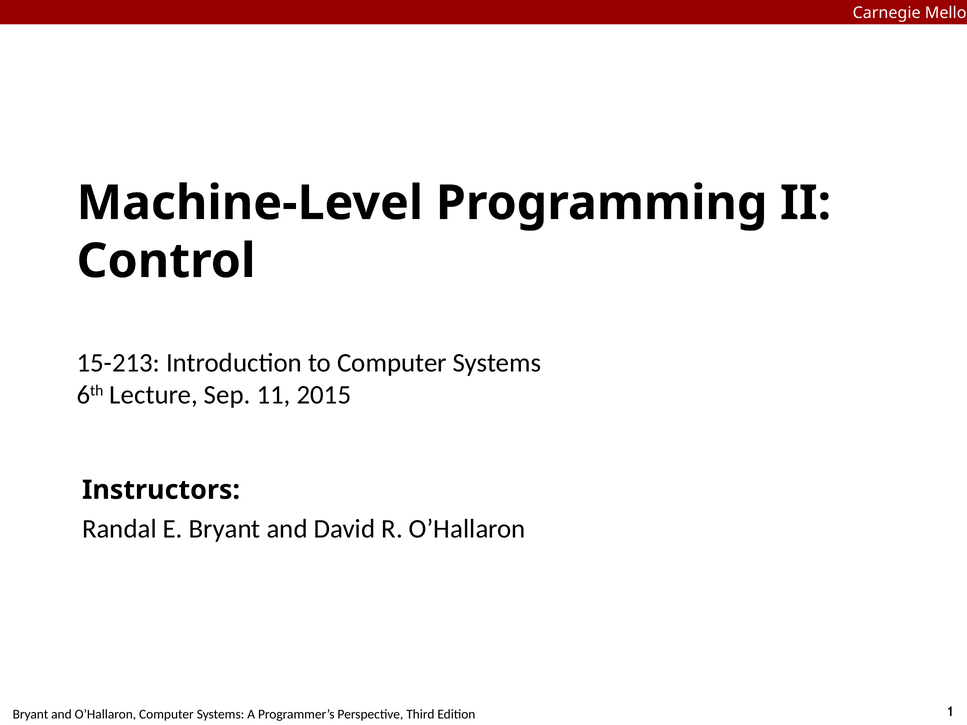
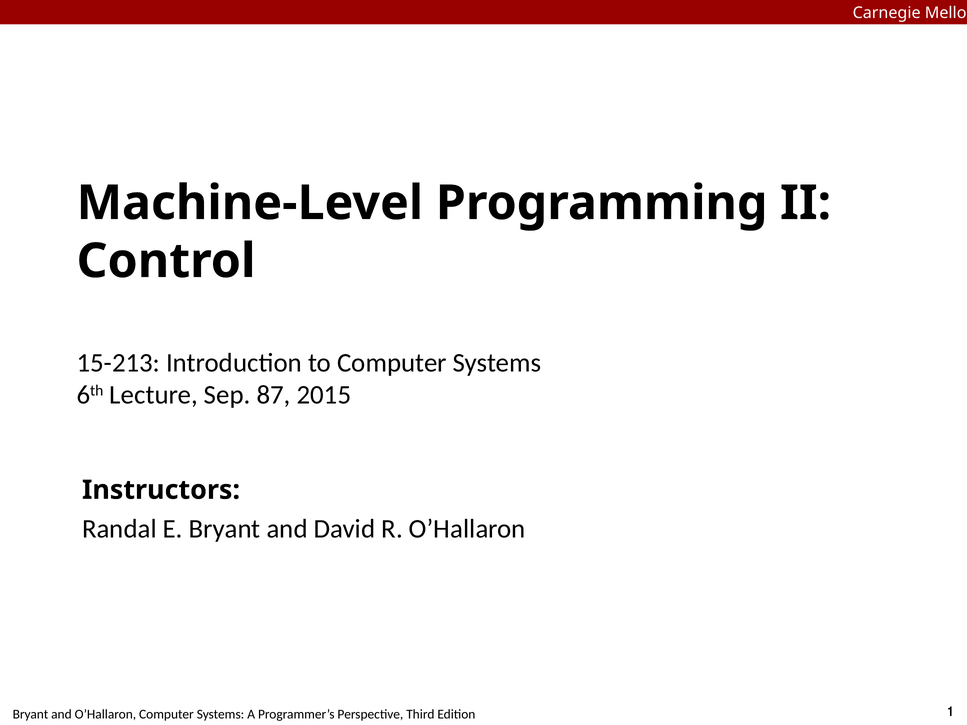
11: 11 -> 87
